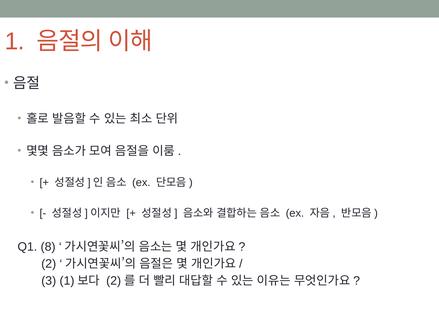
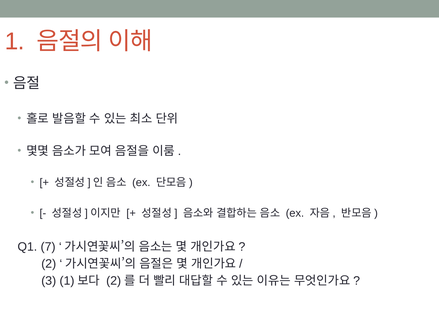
8: 8 -> 7
